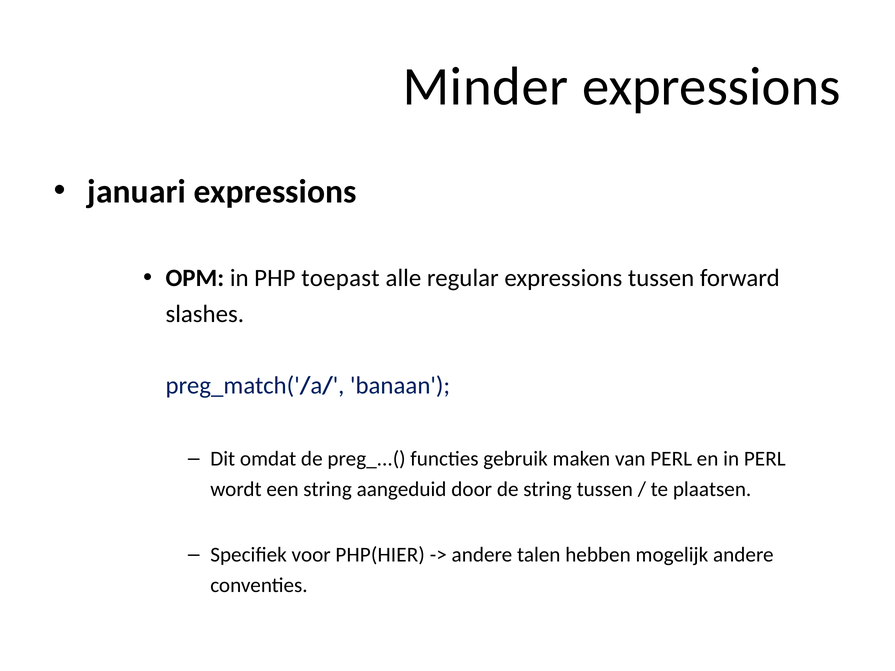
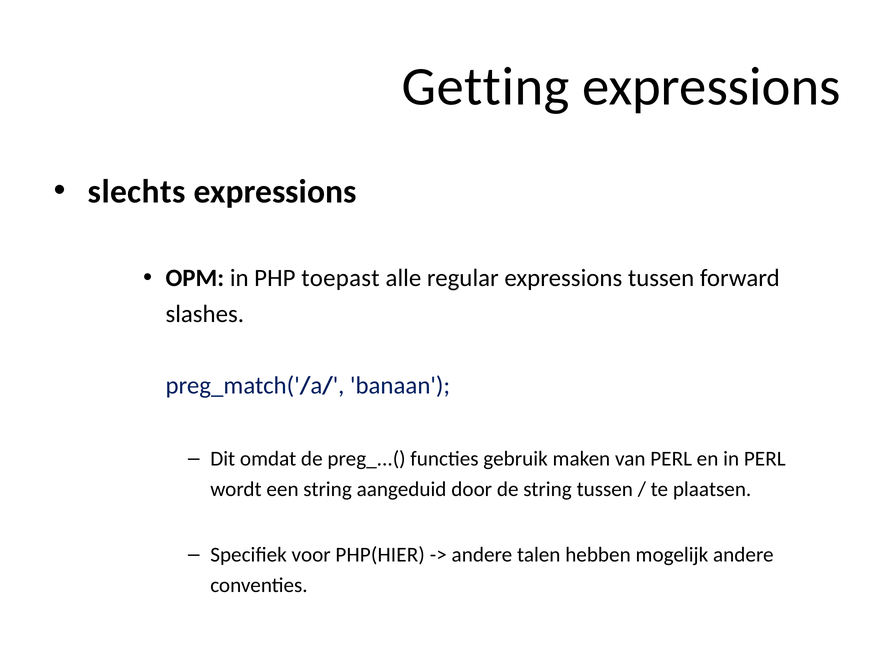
Minder: Minder -> Getting
januari: januari -> slechts
